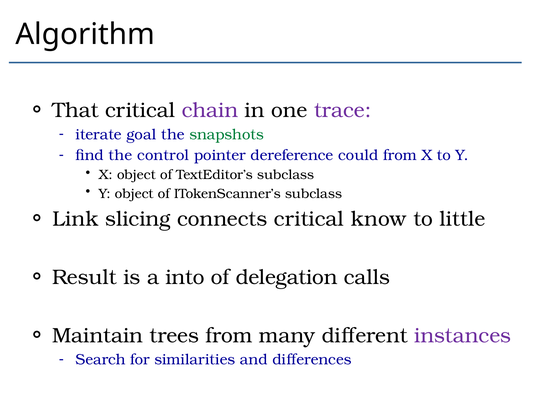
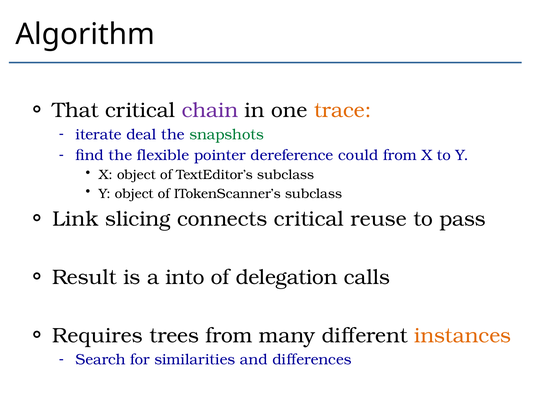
trace colour: purple -> orange
goal: goal -> deal
control: control -> flexible
know: know -> reuse
little: little -> pass
Maintain: Maintain -> Requires
instances colour: purple -> orange
